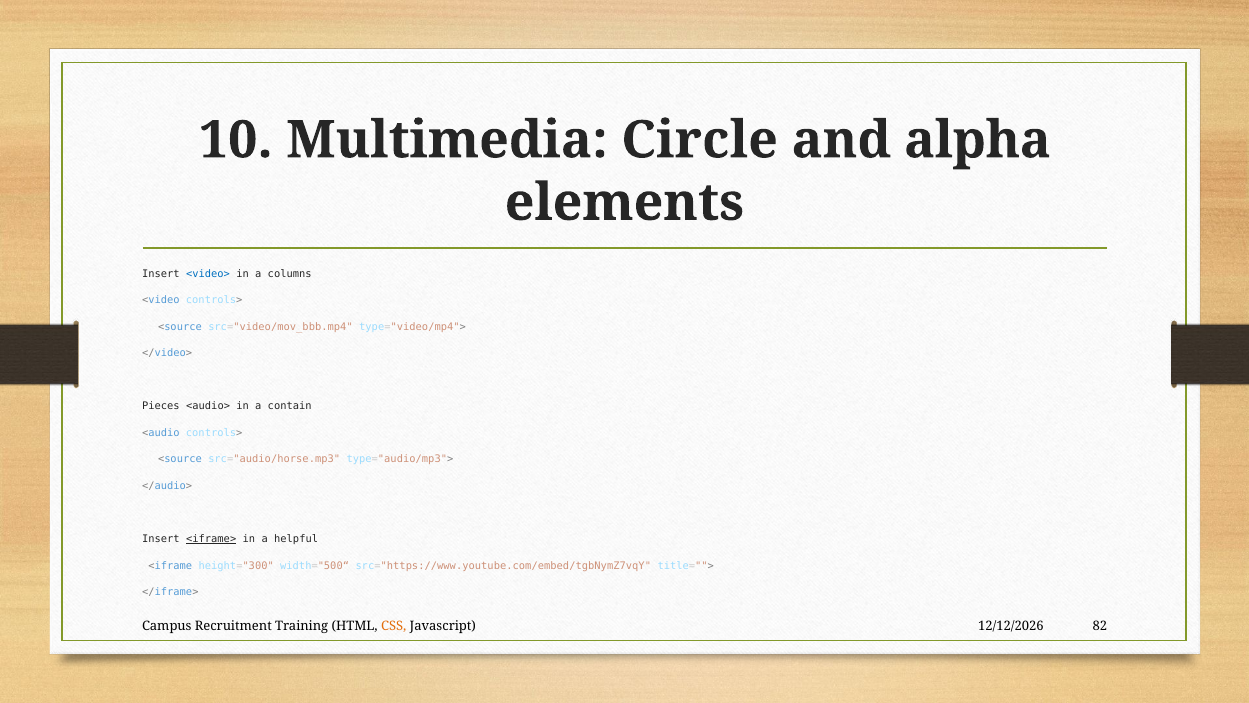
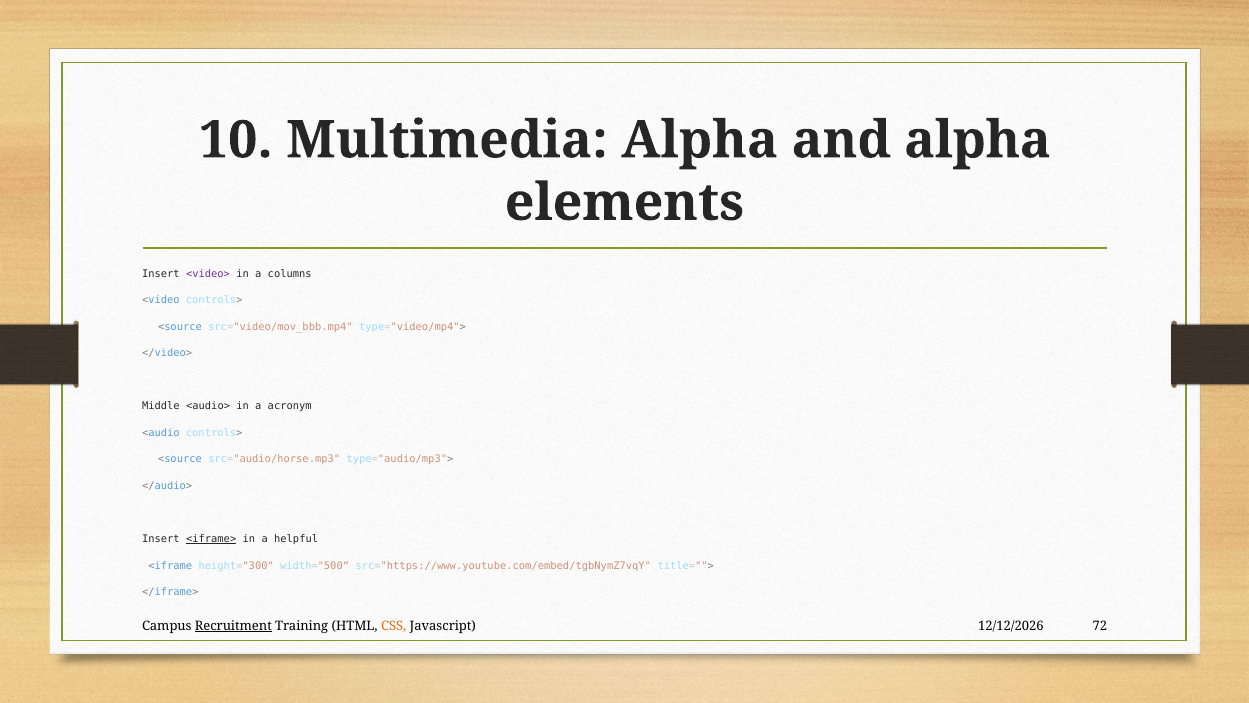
Multimedia Circle: Circle -> Alpha
<video> colour: blue -> purple
Pieces: Pieces -> Middle
contain: contain -> acronym
Recruitment underline: none -> present
82: 82 -> 72
